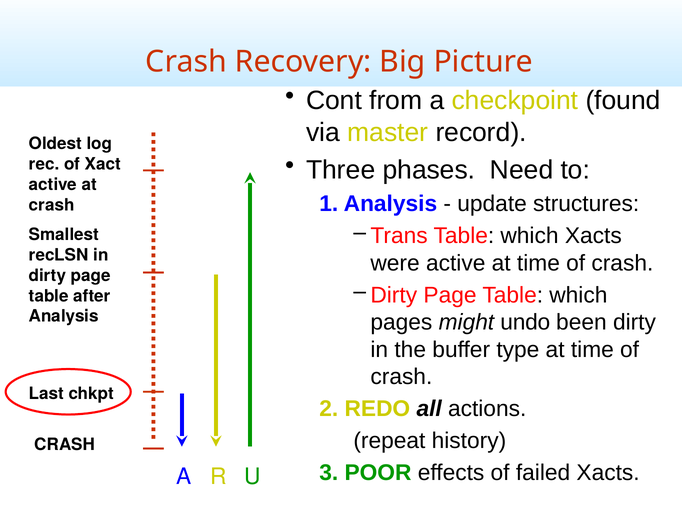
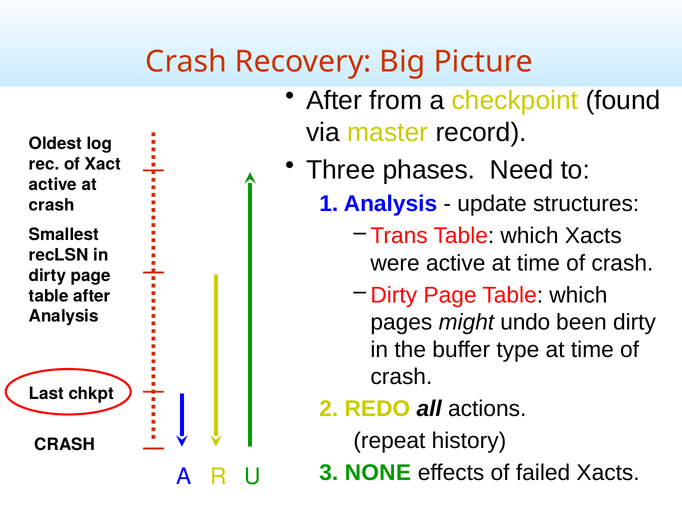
Cont at (334, 101): Cont -> After
POOR: POOR -> NONE
